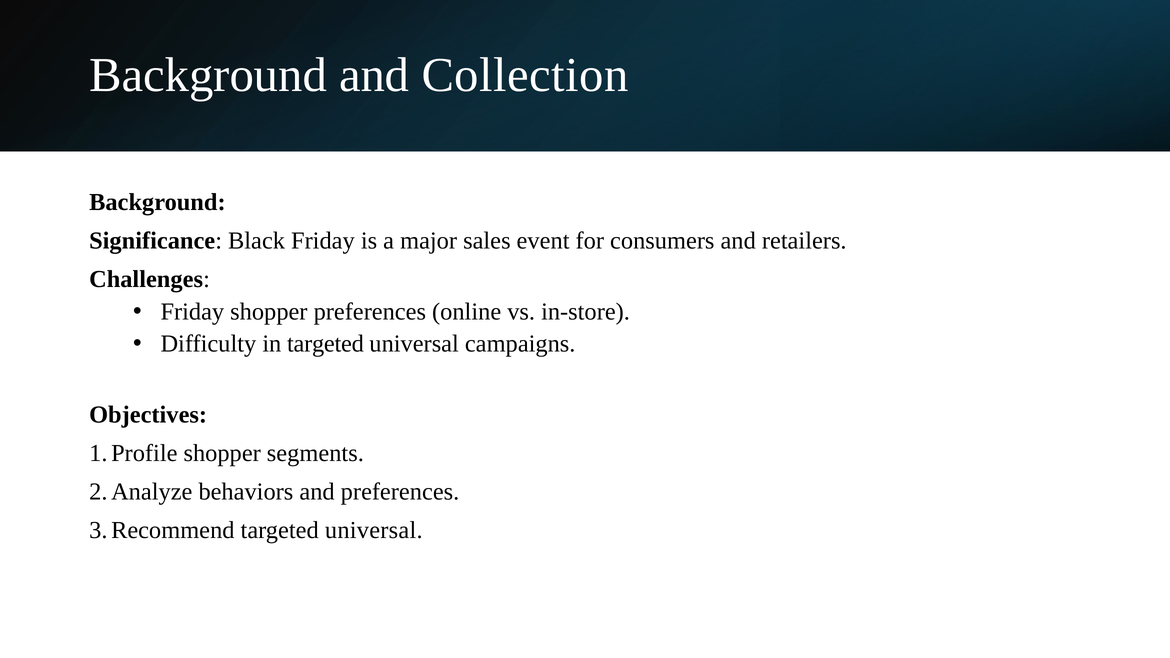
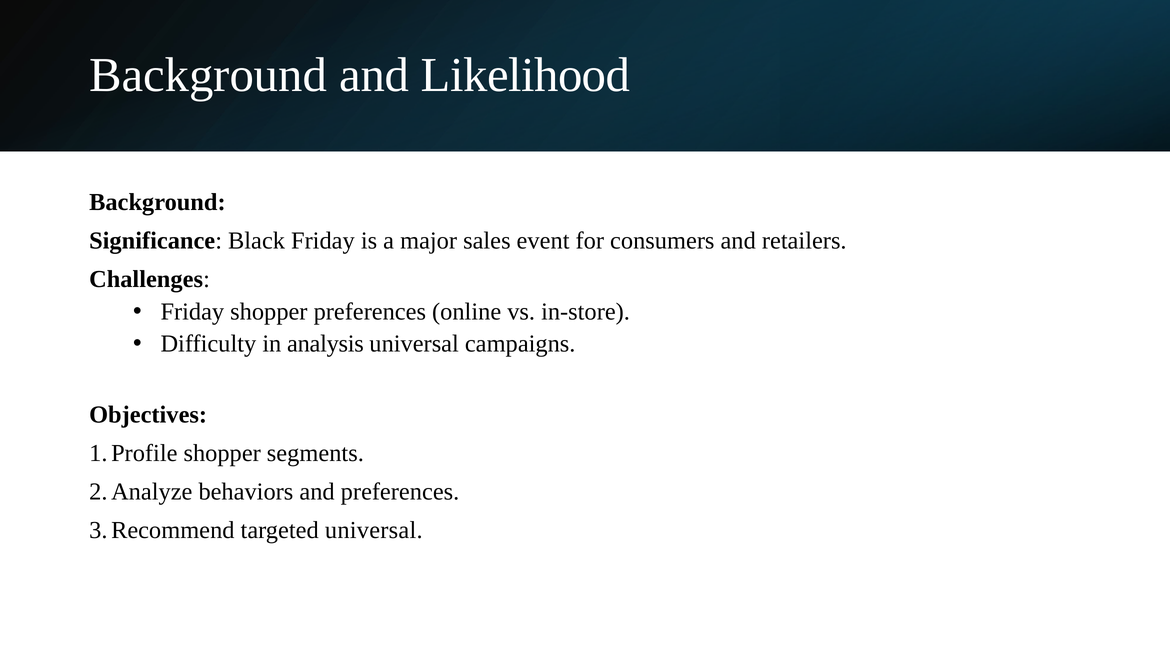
Collection: Collection -> Likelihood
in targeted: targeted -> analysis
